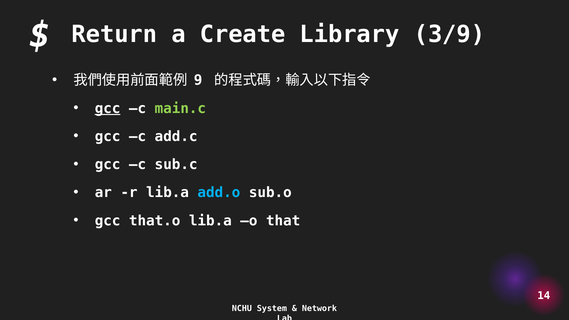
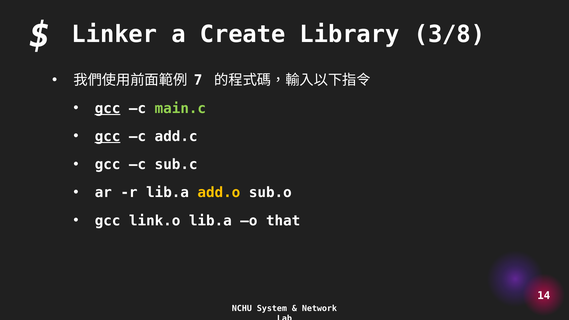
Return: Return -> Linker
3/9: 3/9 -> 3/8
9: 9 -> 7
gcc at (108, 136) underline: none -> present
add.o colour: light blue -> yellow
that.o: that.o -> link.o
